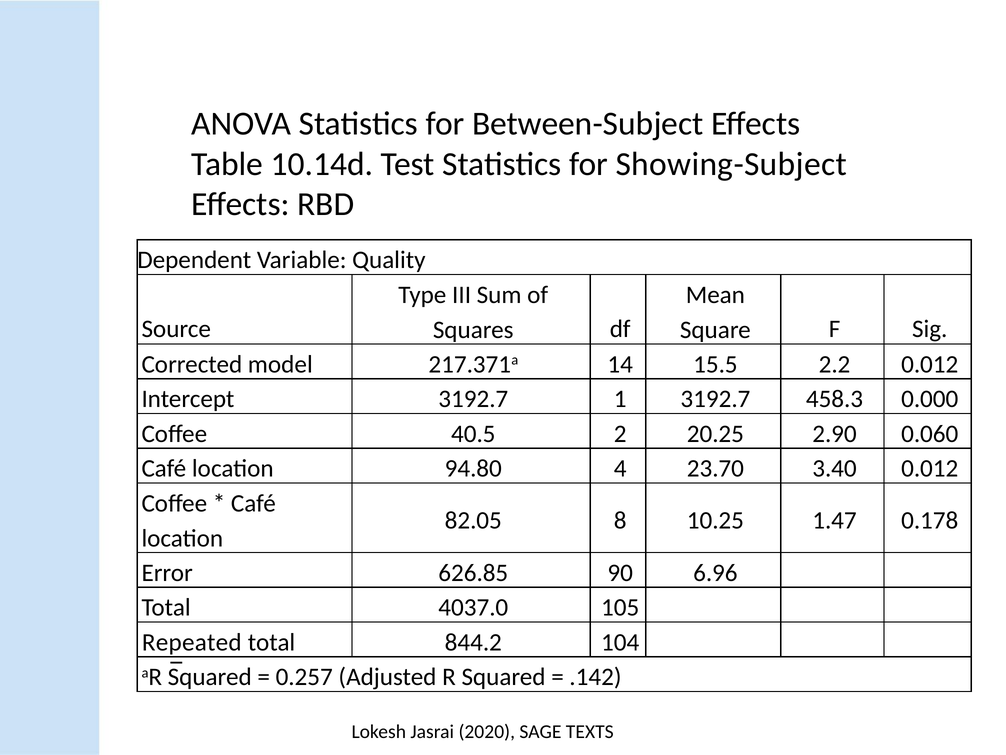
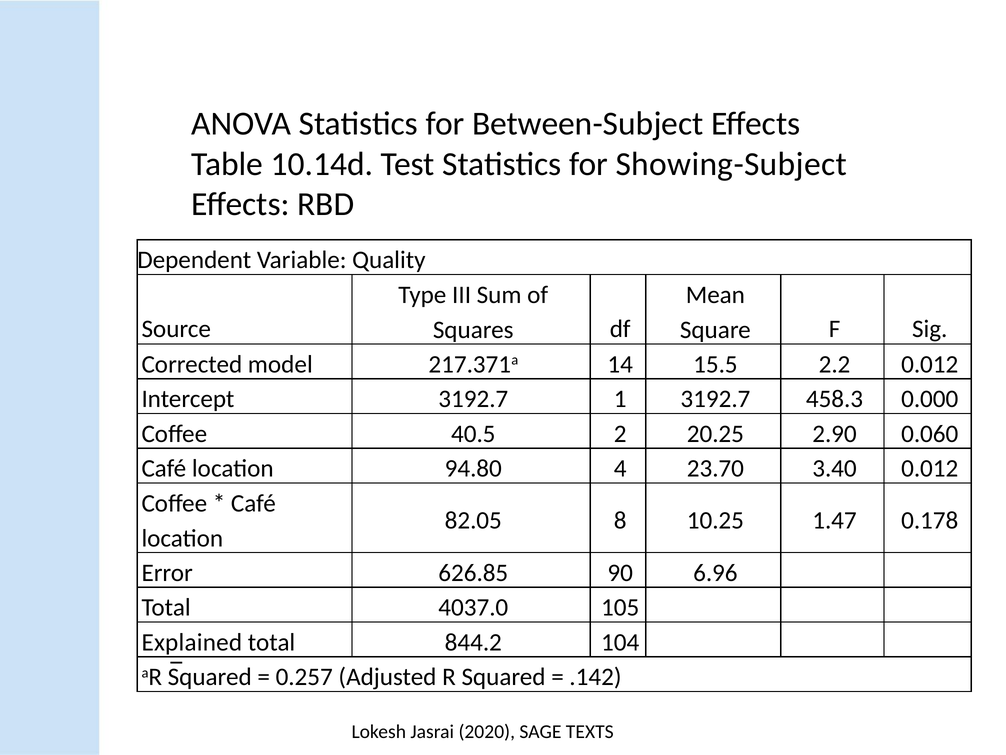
Repeated: Repeated -> Explained
